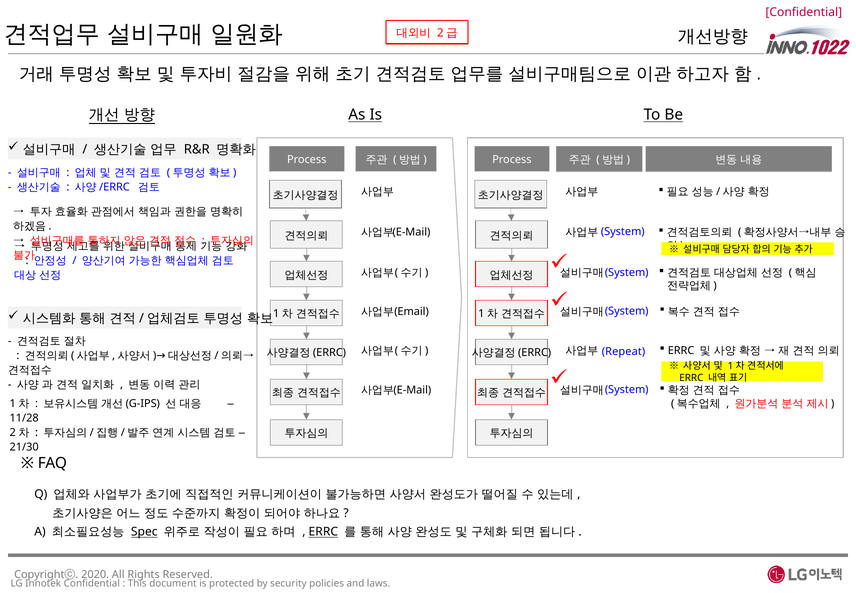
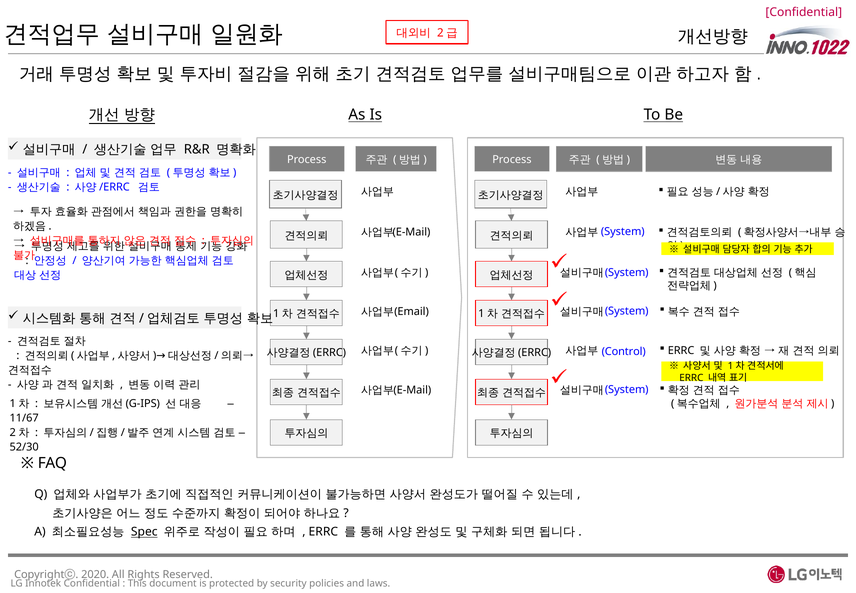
Repeat: Repeat -> Control
11/28: 11/28 -> 11/67
21/30: 21/30 -> 52/30
ERRC at (323, 532) underline: present -> none
